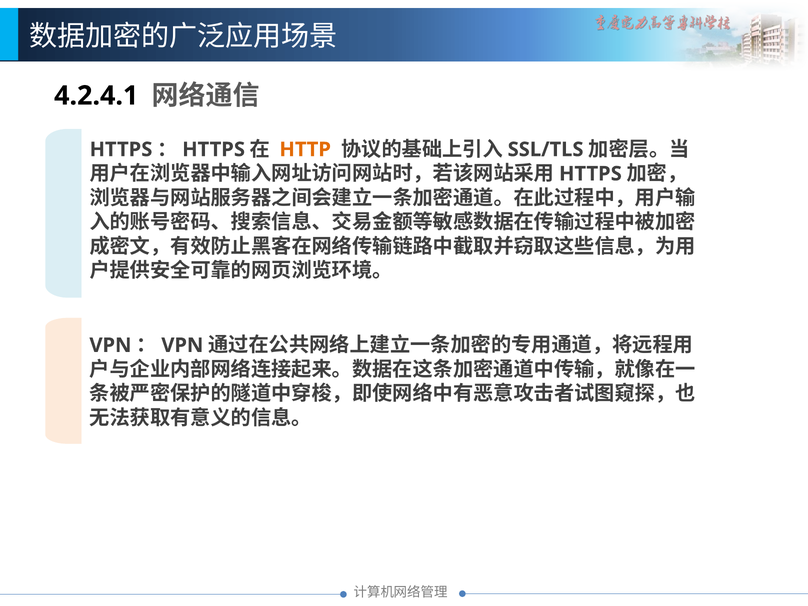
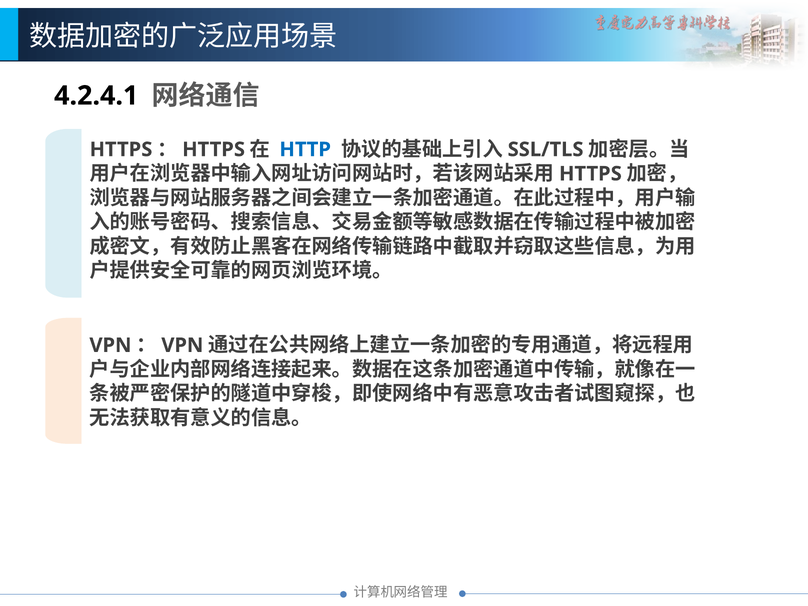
HTTP colour: orange -> blue
